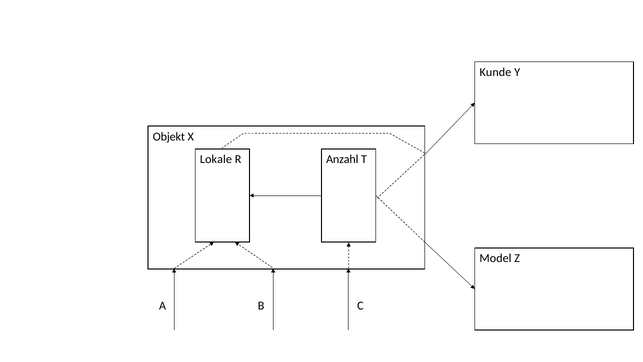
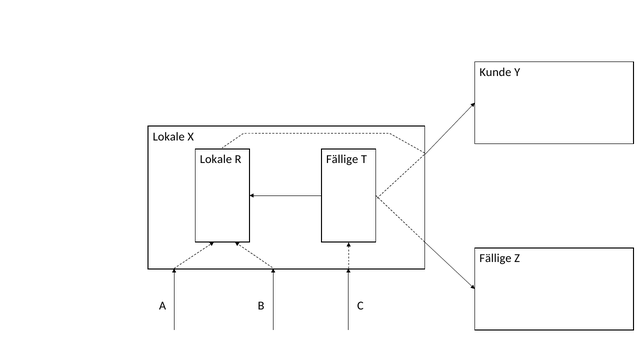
Objekt at (169, 136): Objekt -> Lokale
R Anzahl: Anzahl -> Fällige
Model at (495, 258): Model -> Fällige
